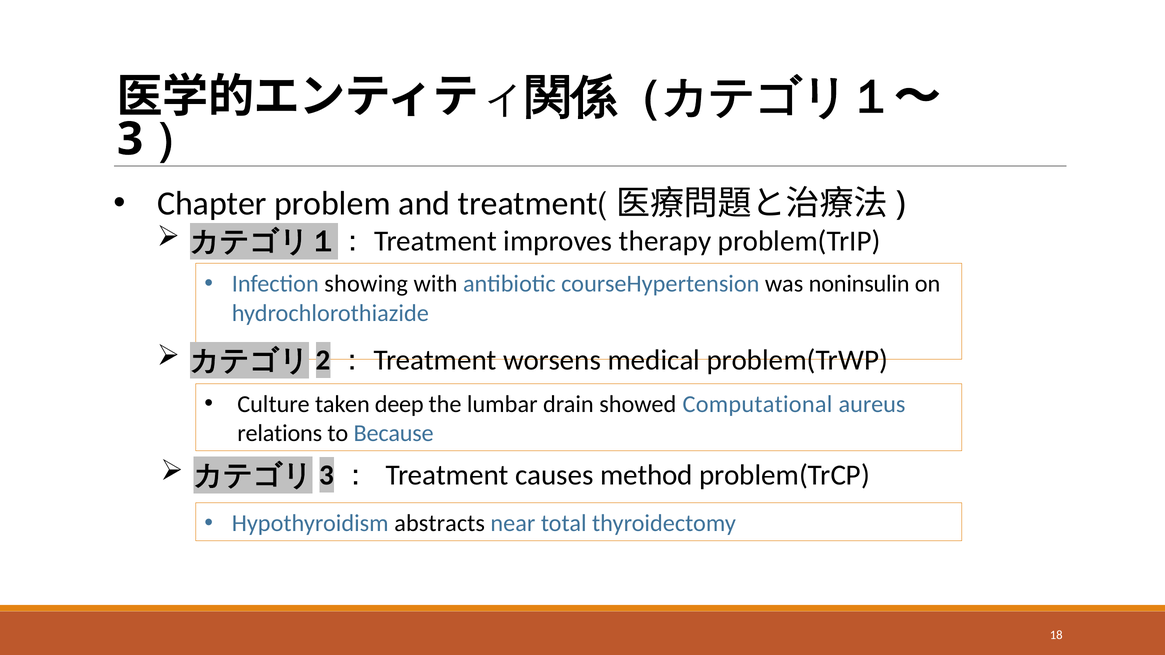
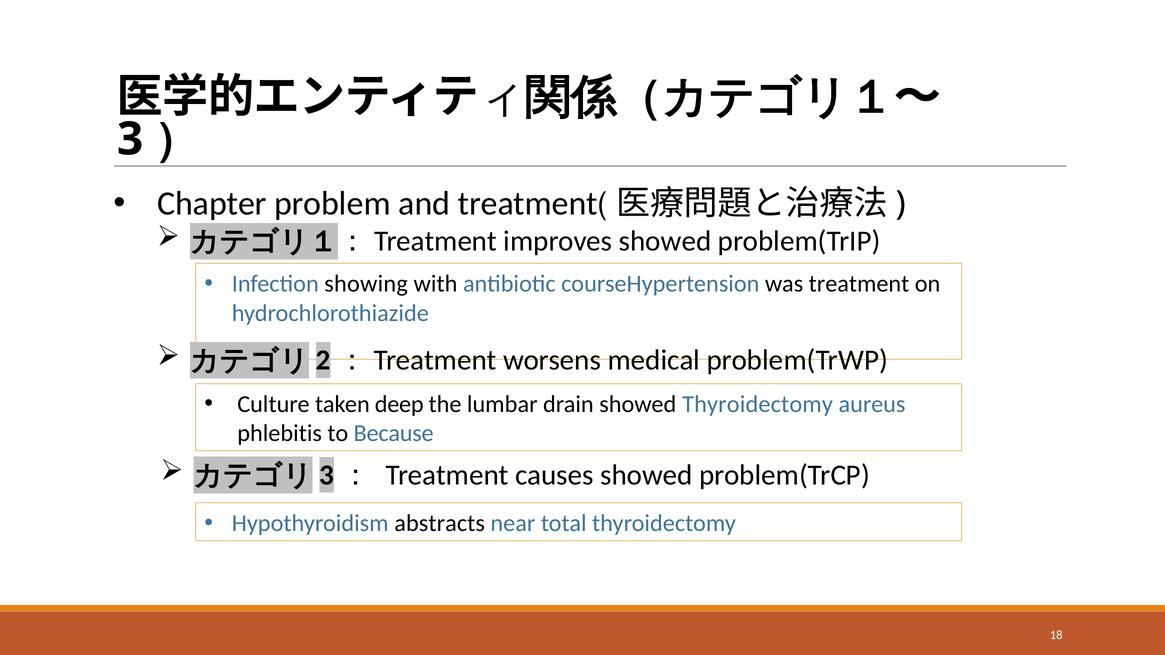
improves therapy: therapy -> showed
noninsulin: noninsulin -> treatment
showed Computational: Computational -> Thyroidectomy
relations: relations -> phlebitis
causes method: method -> showed
